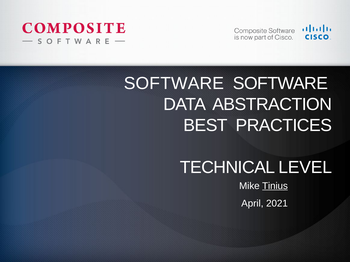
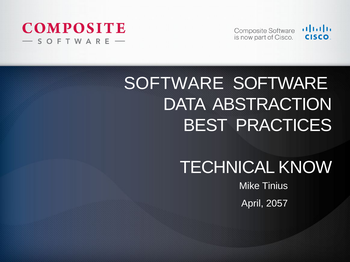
LEVEL: LEVEL -> KNOW
Tinius underline: present -> none
2021: 2021 -> 2057
